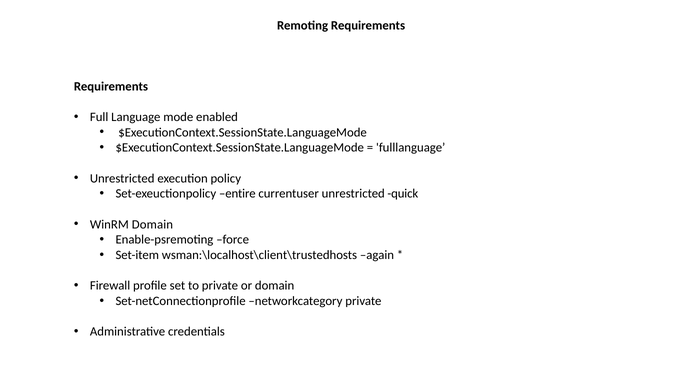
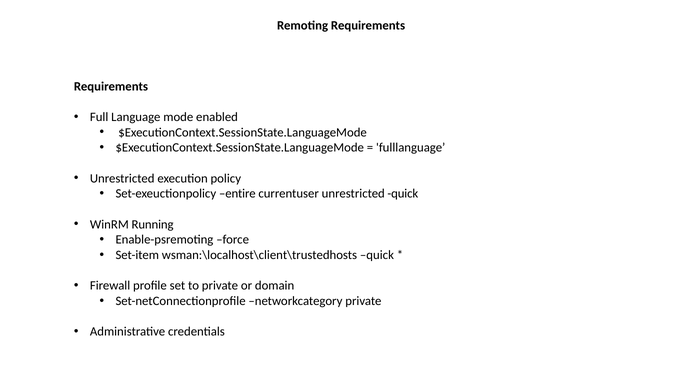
WinRM Domain: Domain -> Running
wsman:\localhost\client\trustedhosts again: again -> quick
